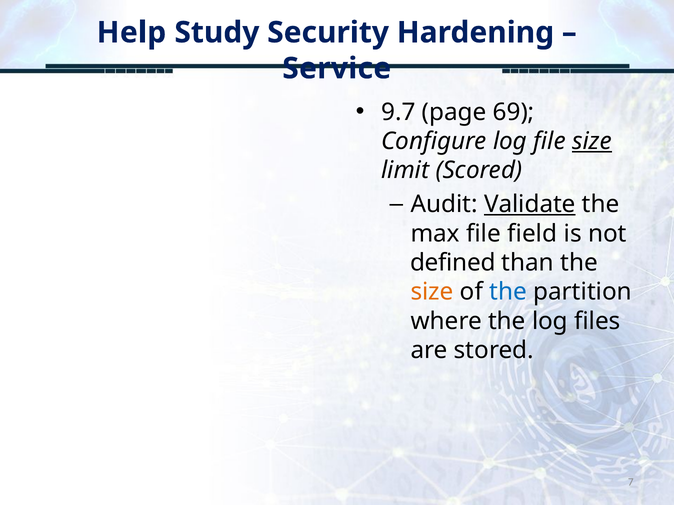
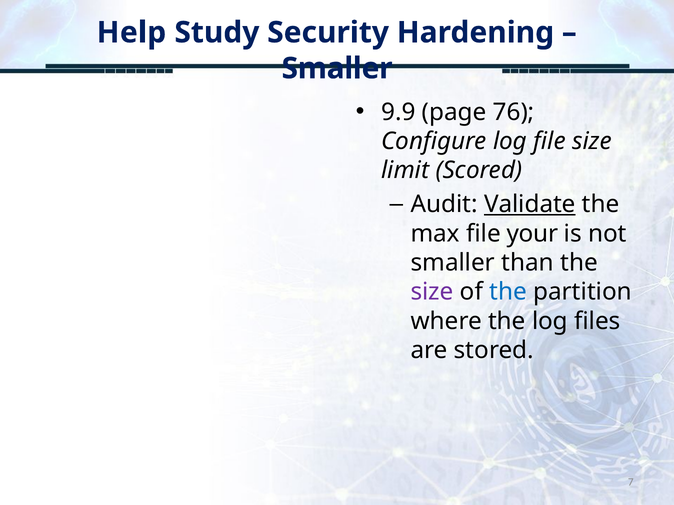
Service at (337, 68): Service -> Smaller
9.7: 9.7 -> 9.9
69: 69 -> 76
size at (592, 141) underline: present -> none
field: field -> your
defined at (453, 263): defined -> smaller
size at (432, 292) colour: orange -> purple
